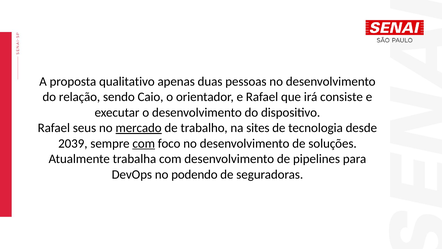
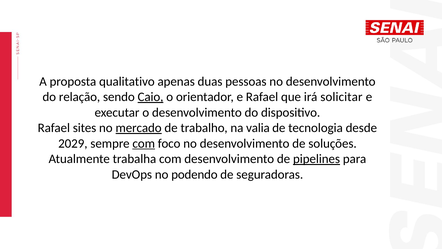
Caio underline: none -> present
consiste: consiste -> solicitar
seus: seus -> sites
sites: sites -> valia
2039: 2039 -> 2029
pipelines underline: none -> present
